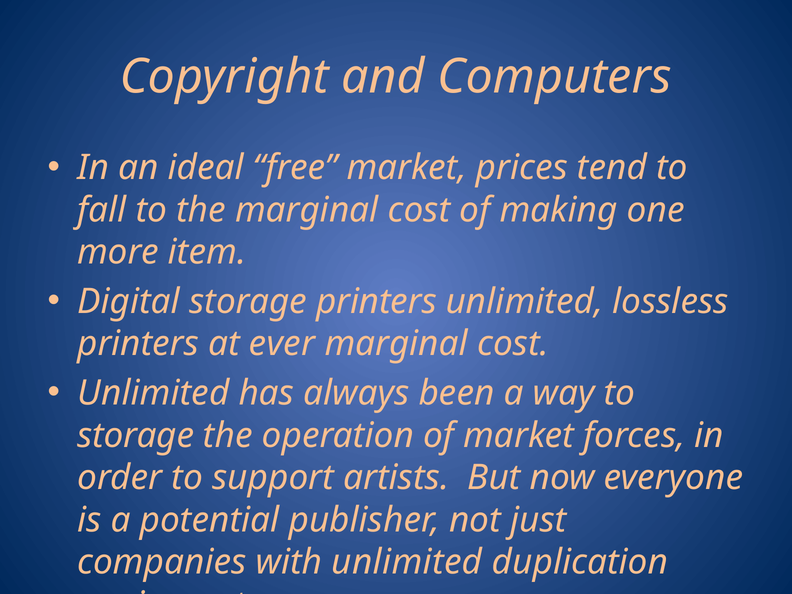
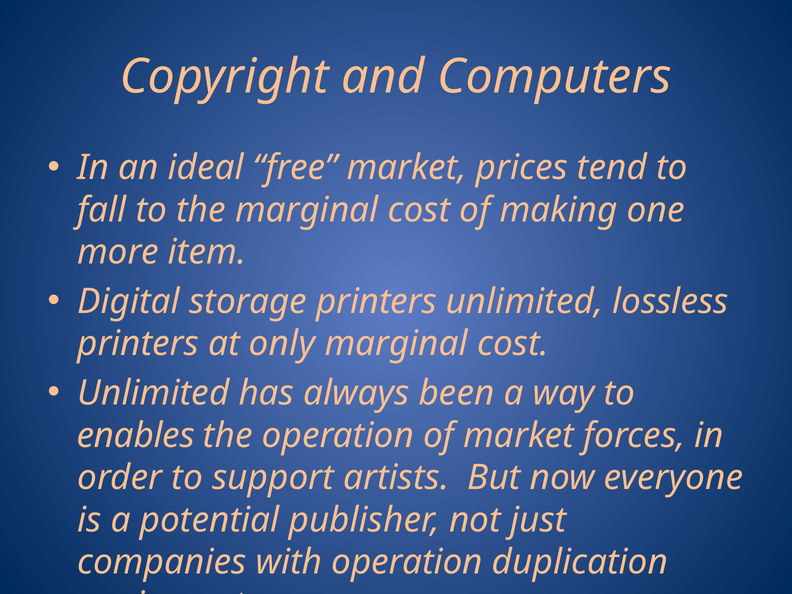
ever: ever -> only
storage at (136, 435): storage -> enables
with unlimited: unlimited -> operation
